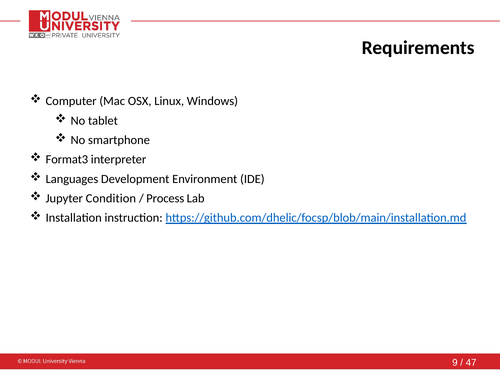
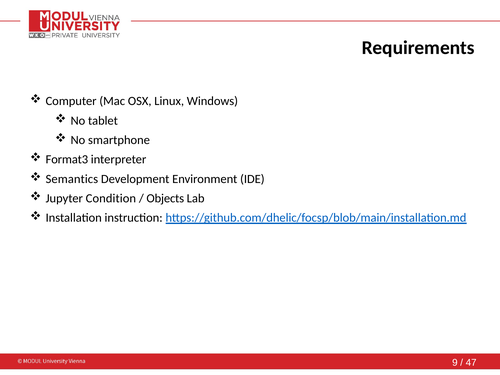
Languages: Languages -> Semantics
Process: Process -> Objects
